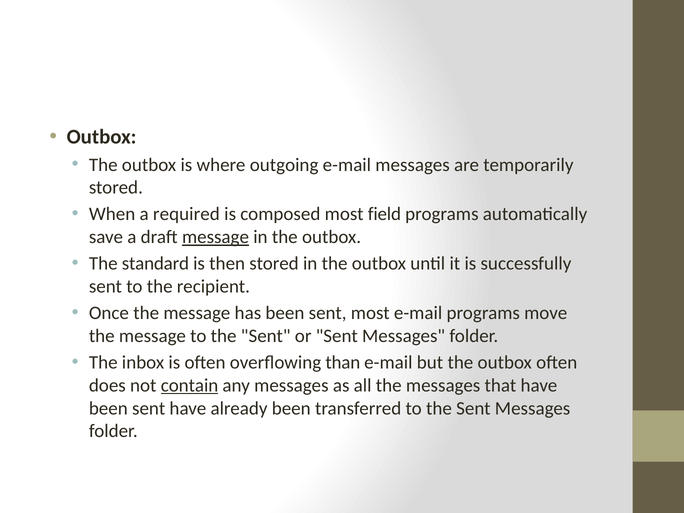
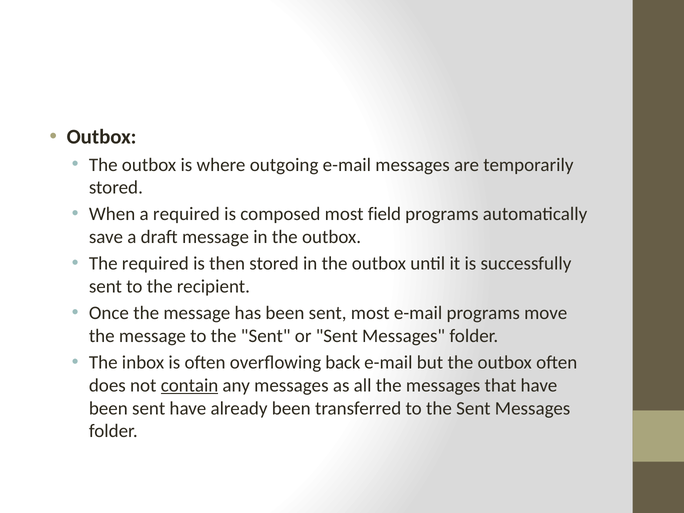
message at (216, 237) underline: present -> none
The standard: standard -> required
than: than -> back
